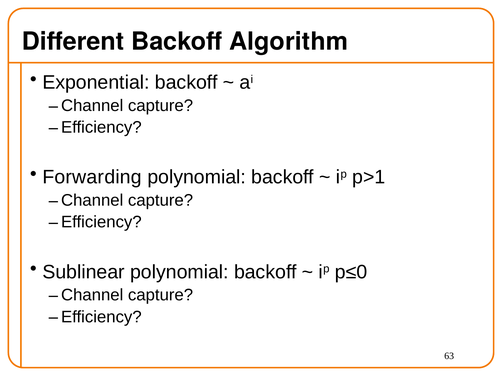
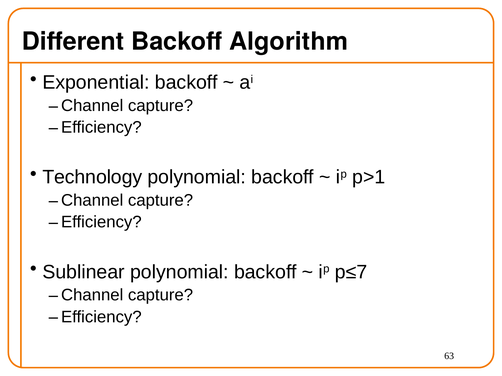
Forwarding: Forwarding -> Technology
p≤0: p≤0 -> p≤7
